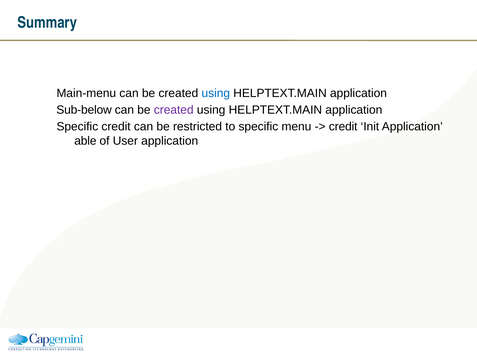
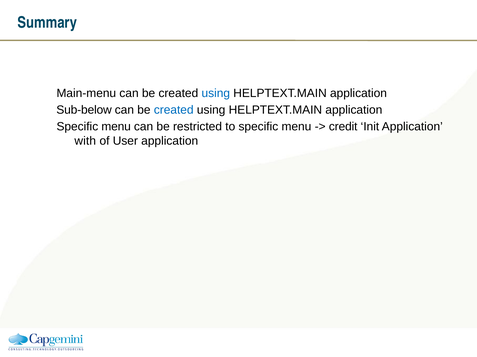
created at (174, 110) colour: purple -> blue
credit at (116, 127): credit -> menu
able: able -> with
